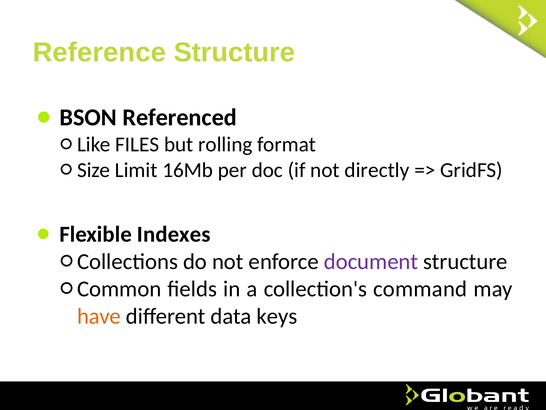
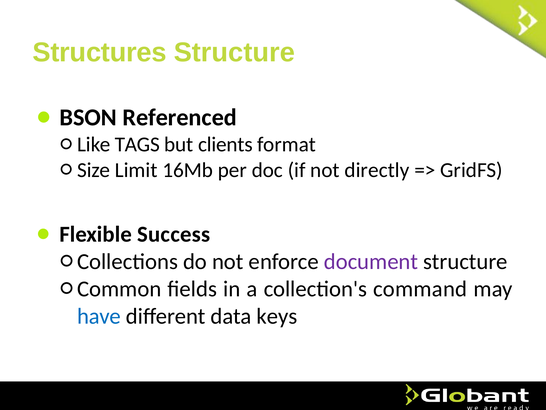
Reference: Reference -> Structures
FILES: FILES -> TAGS
rolling: rolling -> clients
Indexes: Indexes -> Success
have colour: orange -> blue
